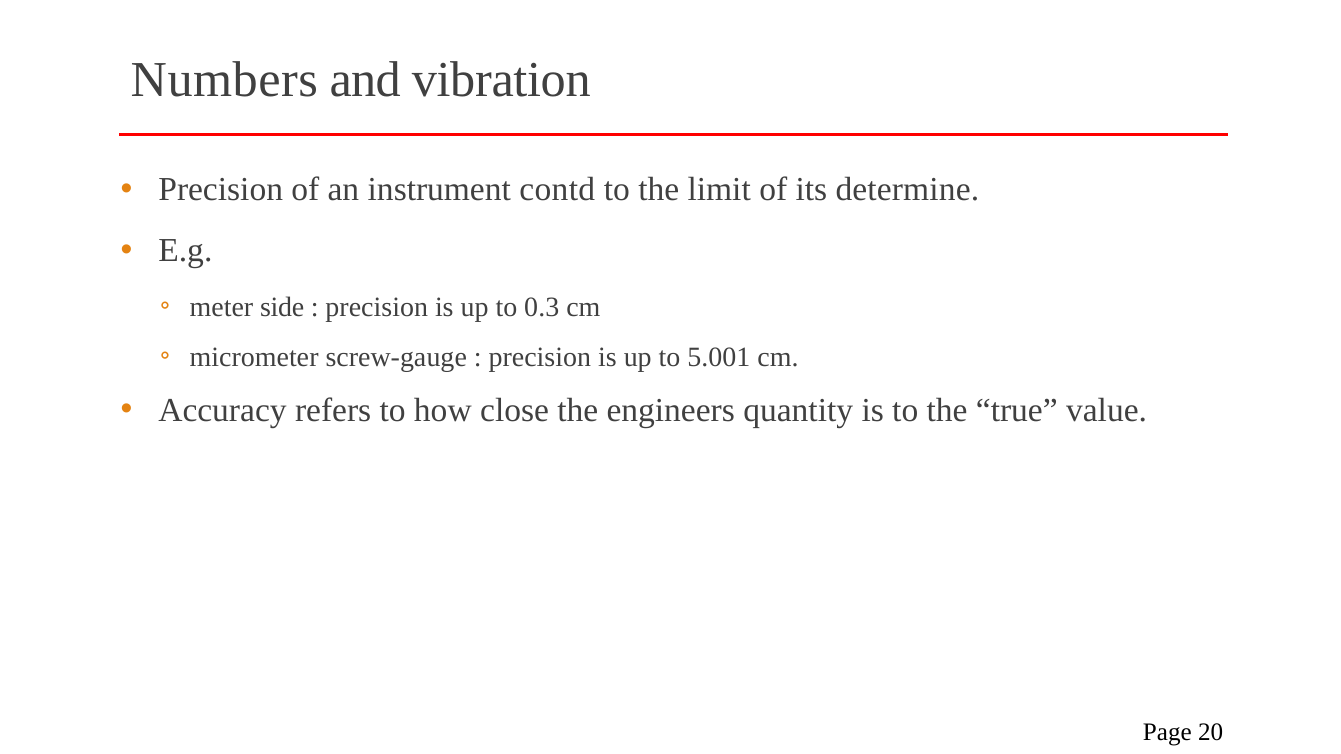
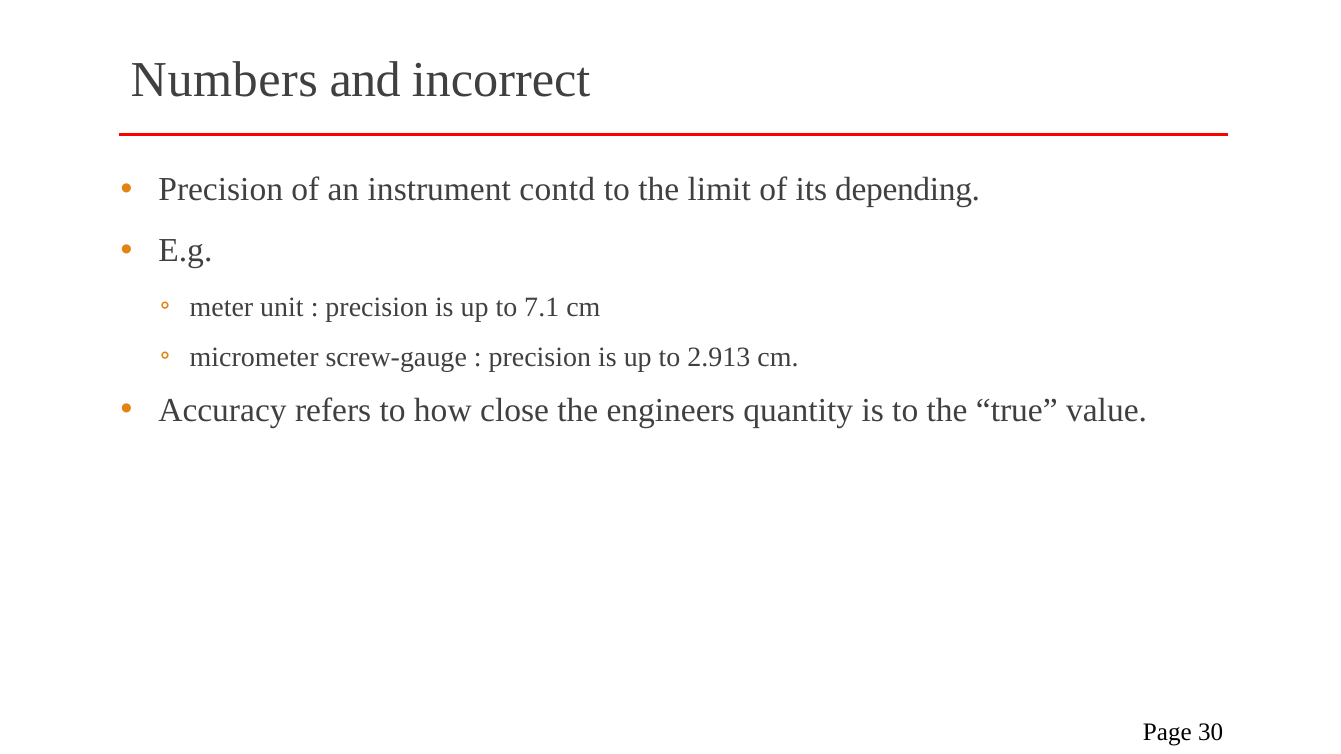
vibration: vibration -> incorrect
determine: determine -> depending
side: side -> unit
0.3: 0.3 -> 7.1
5.001: 5.001 -> 2.913
20: 20 -> 30
